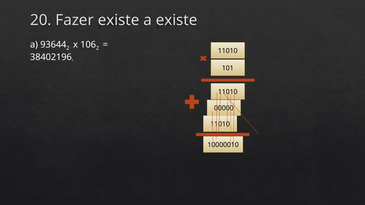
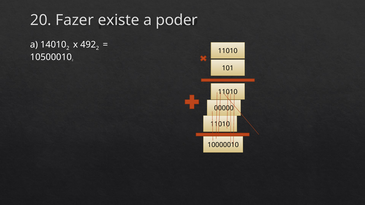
a existe: existe -> poder
93644: 93644 -> 14010
106: 106 -> 492
38402196: 38402196 -> 10500010
